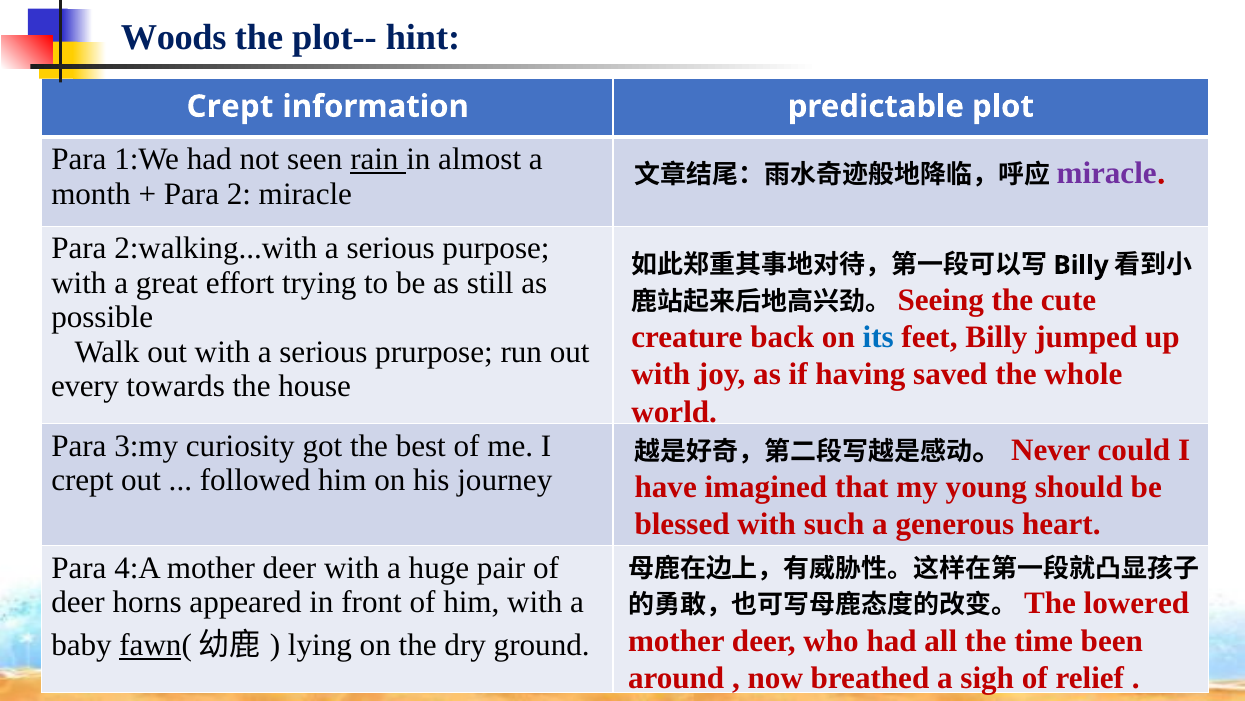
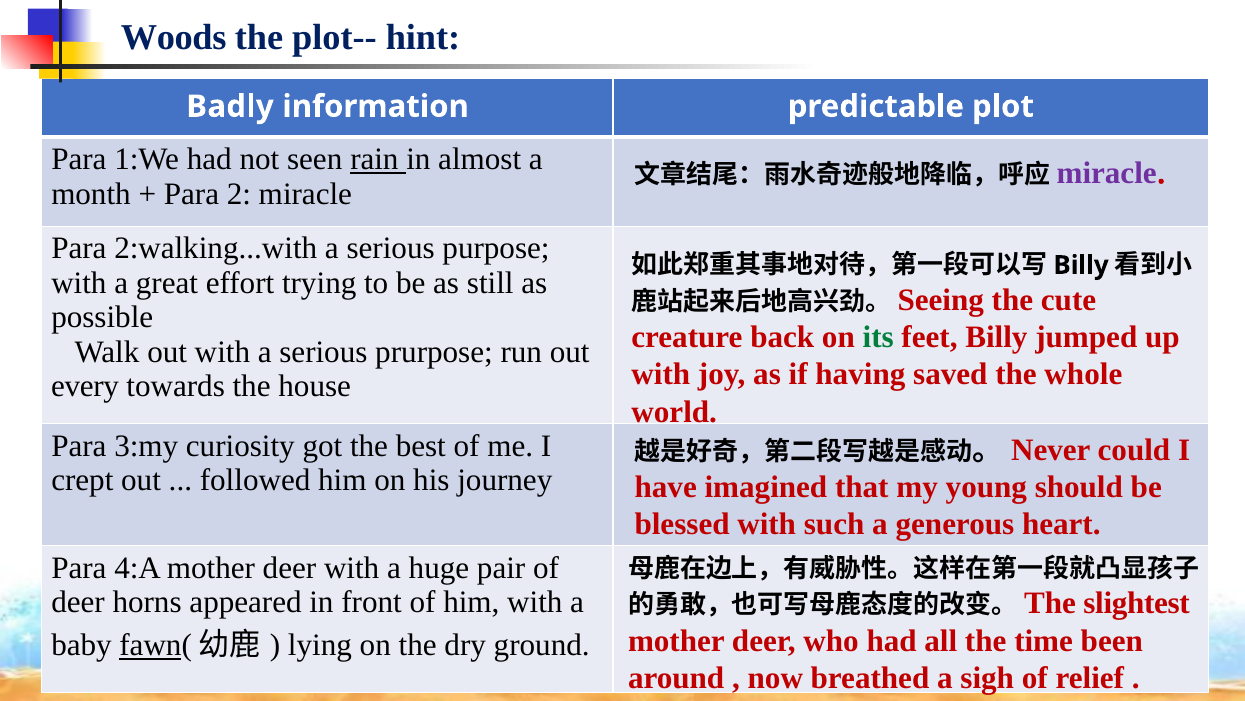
Crept at (230, 106): Crept -> Badly
its colour: blue -> green
lowered: lowered -> slightest
